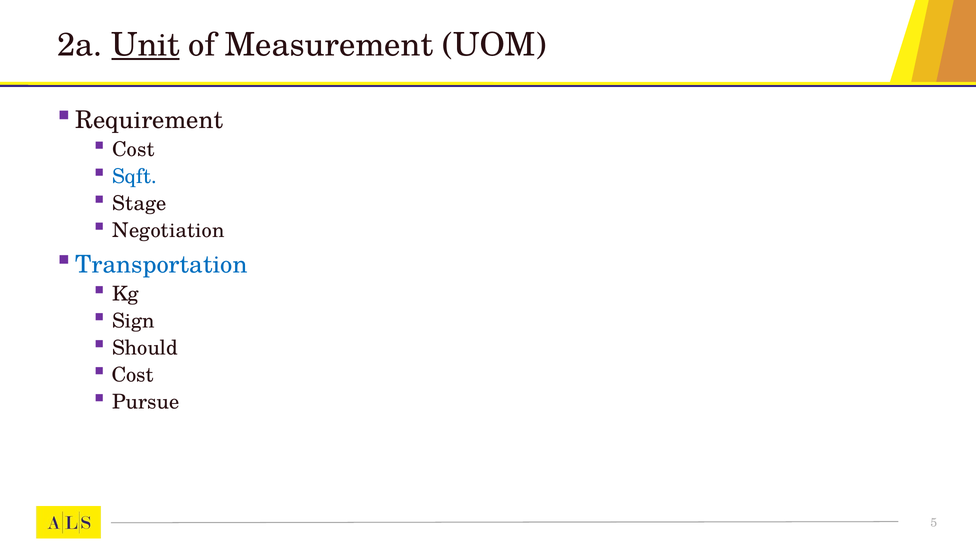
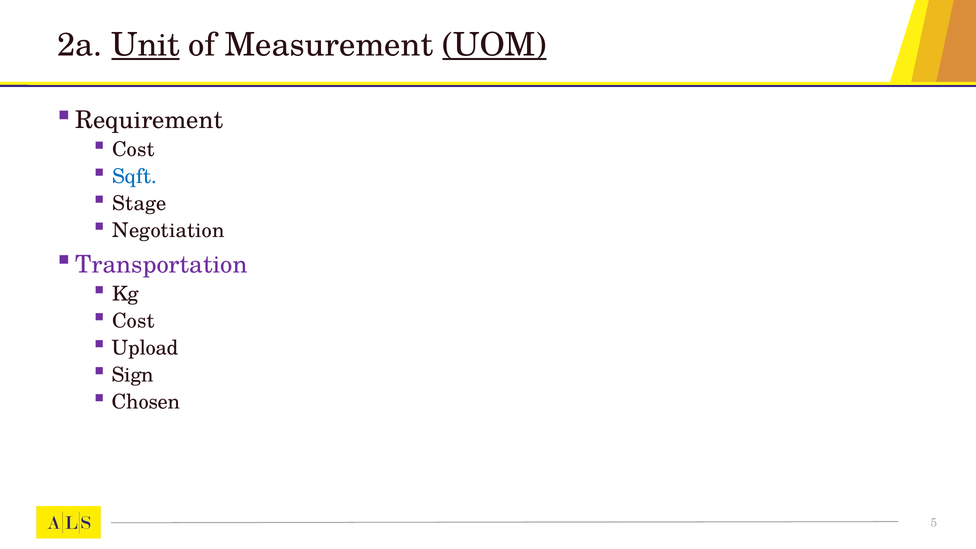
UOM underline: none -> present
Transportation colour: blue -> purple
Sign at (133, 321): Sign -> Cost
Should: Should -> Upload
Cost at (133, 375): Cost -> Sign
Pursue: Pursue -> Chosen
